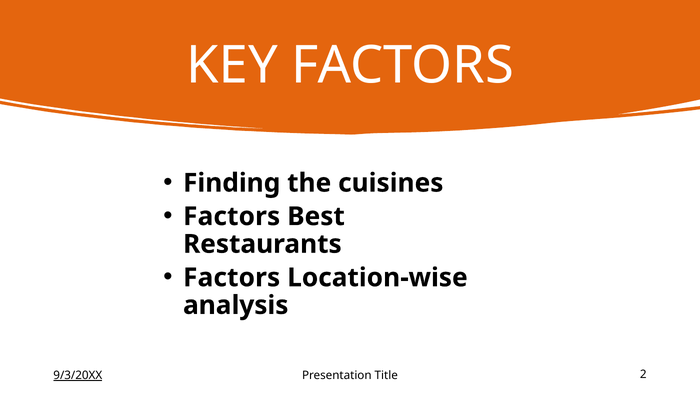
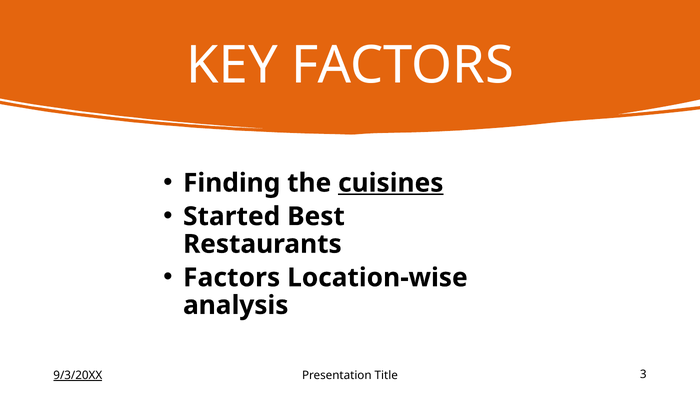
cuisines underline: none -> present
Factors at (232, 217): Factors -> Started
2: 2 -> 3
